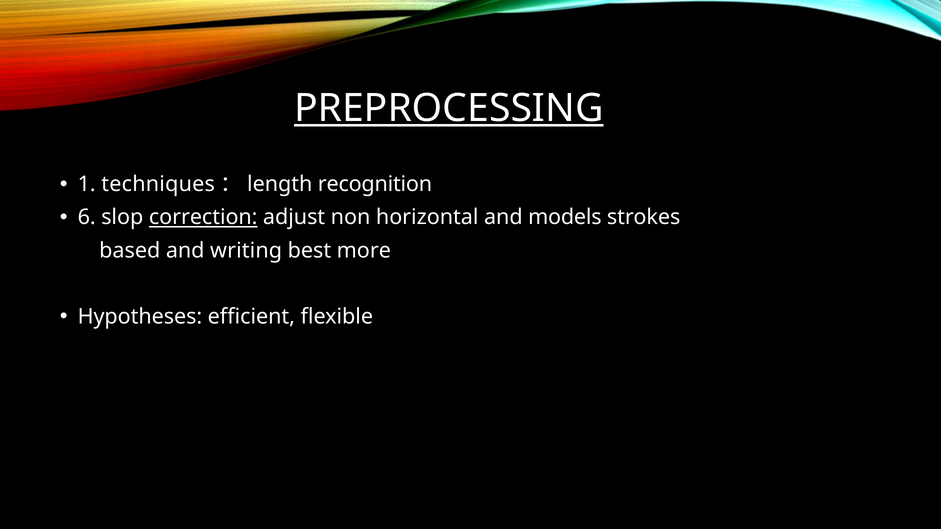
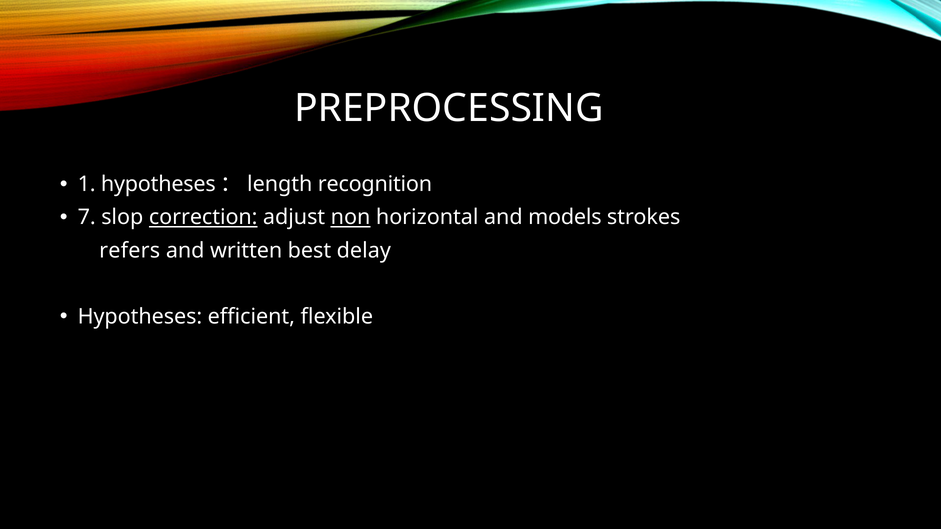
PREPROCESSING underline: present -> none
1 techniques: techniques -> hypotheses
6: 6 -> 7
non underline: none -> present
based: based -> refers
writing: writing -> written
more: more -> delay
